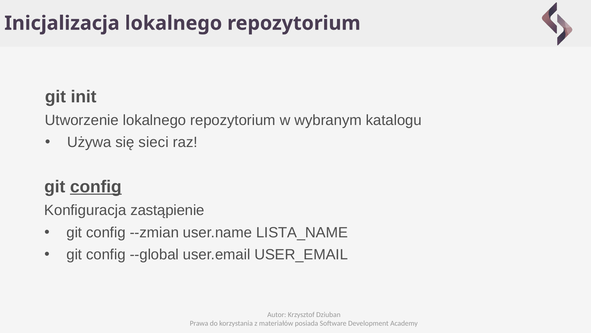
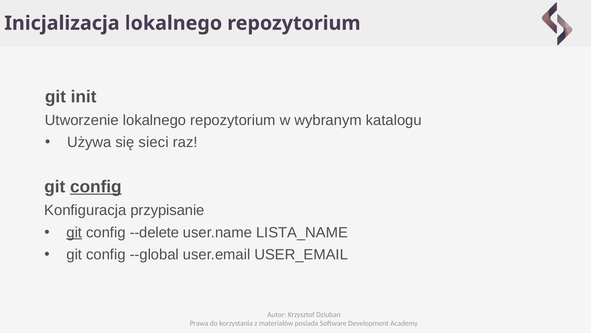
zastąpienie: zastąpienie -> przypisanie
git at (74, 232) underline: none -> present
--zmian: --zmian -> --delete
